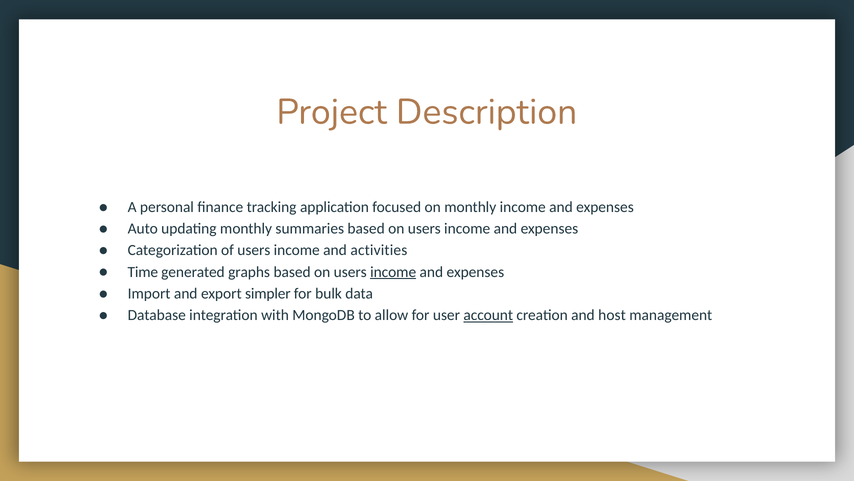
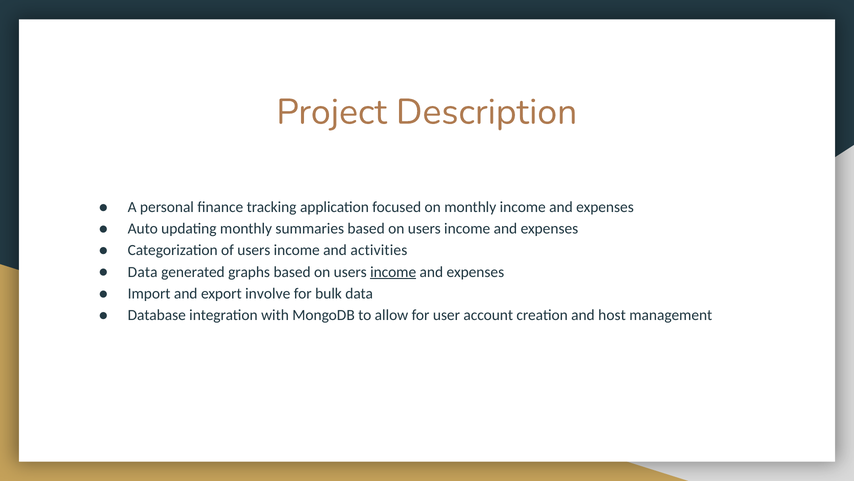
Time at (143, 272): Time -> Data
simpler: simpler -> involve
account underline: present -> none
